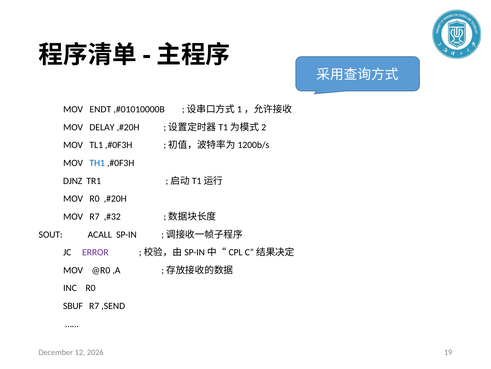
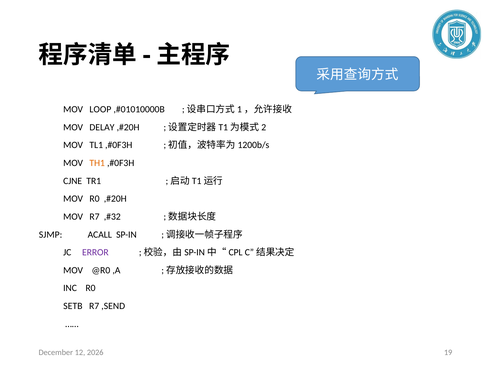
ENDT: ENDT -> LOOP
TH1 colour: blue -> orange
DJNZ: DJNZ -> CJNE
SOUT: SOUT -> SJMP
SBUF: SBUF -> SETB
